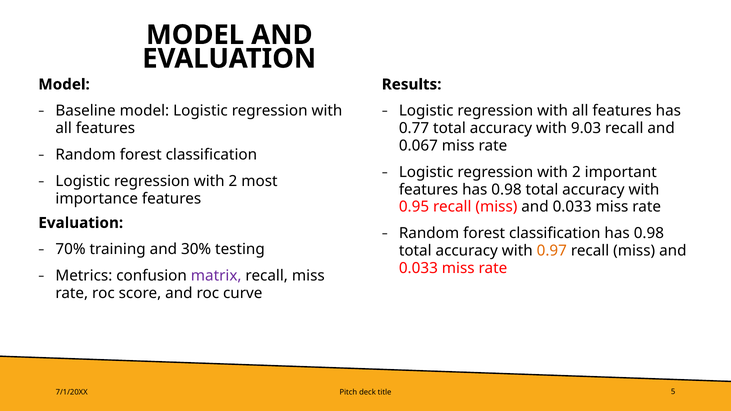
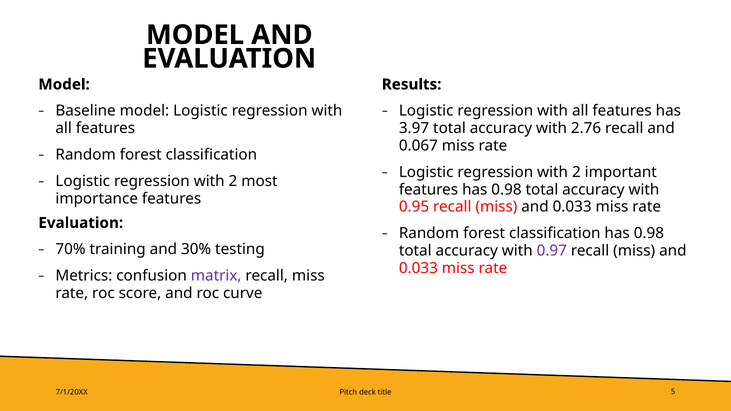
0.77: 0.77 -> 3.97
9.03: 9.03 -> 2.76
0.97 colour: orange -> purple
